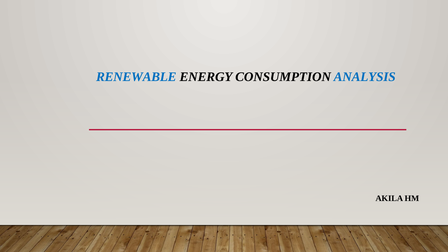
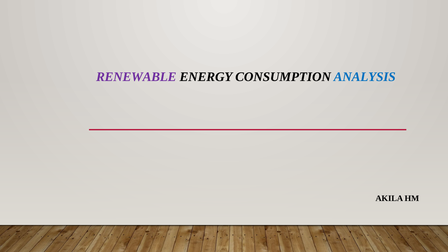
RENEWABLE colour: blue -> purple
